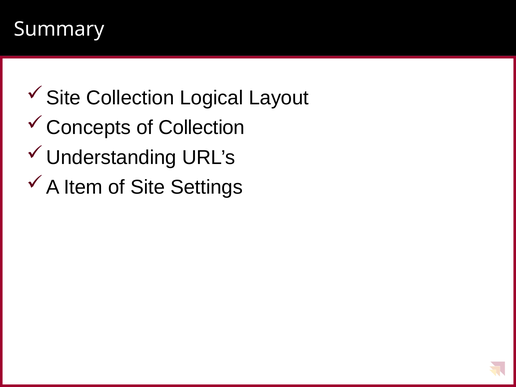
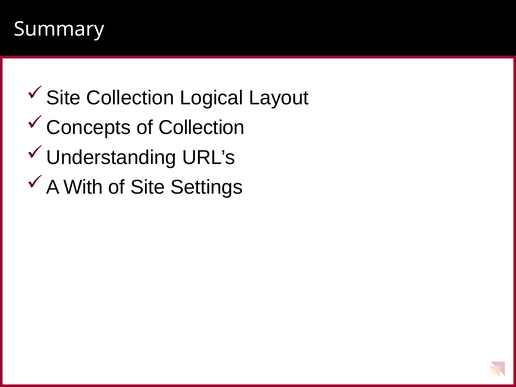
Item: Item -> With
